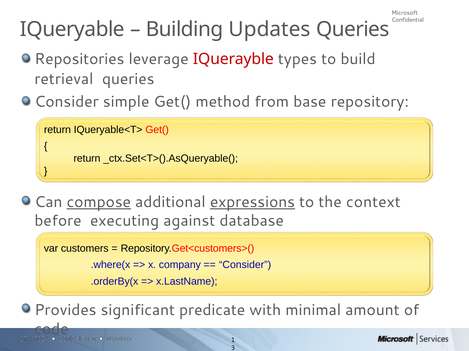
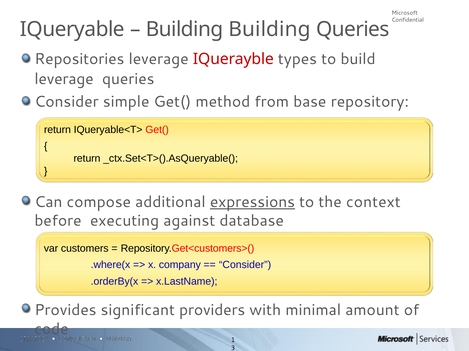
Building Updates: Updates -> Building
retrieval at (64, 79): retrieval -> leverage
compose underline: present -> none
predicate: predicate -> providers
